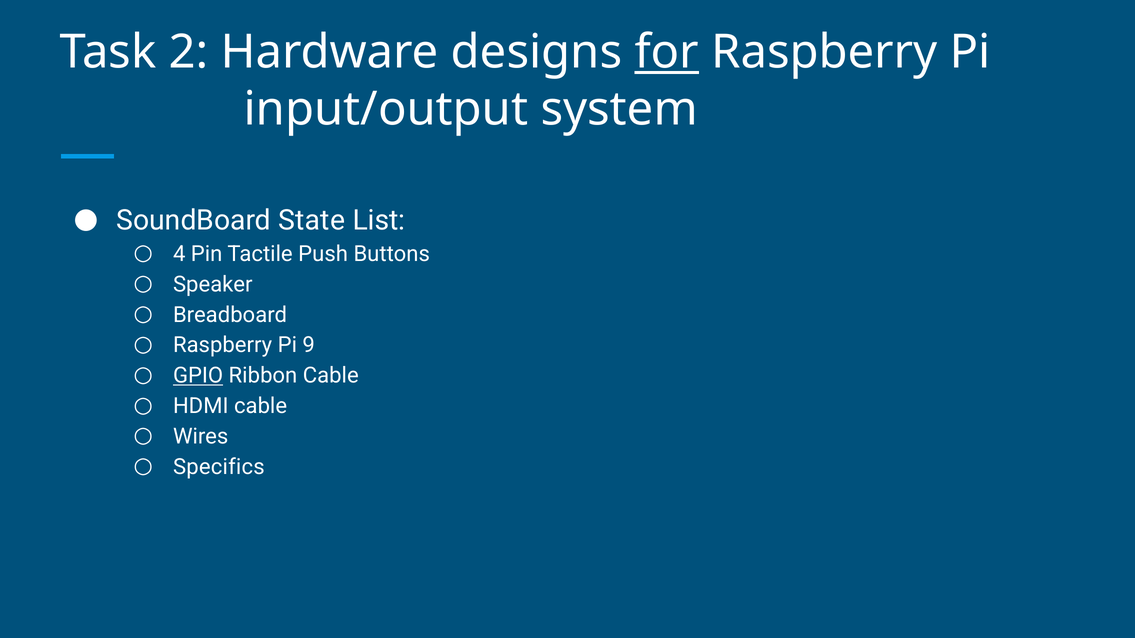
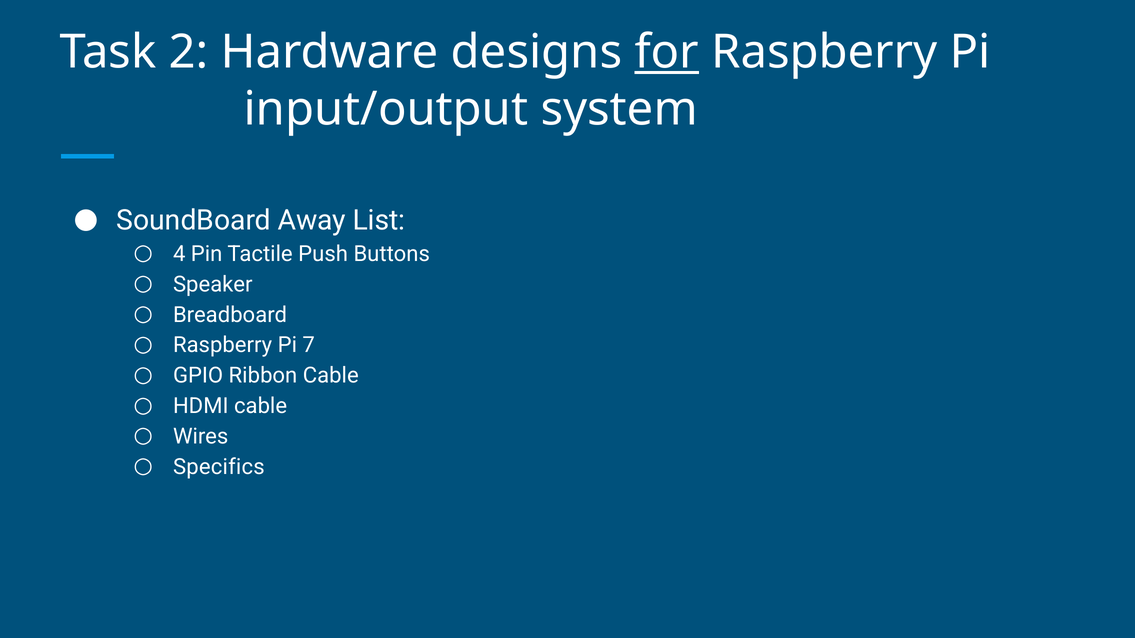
State: State -> Away
9: 9 -> 7
GPIO underline: present -> none
